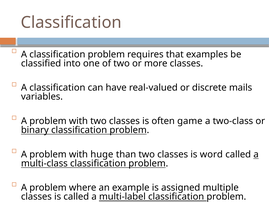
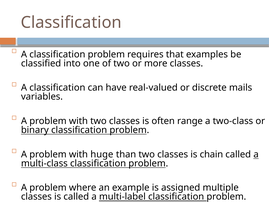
game: game -> range
word: word -> chain
